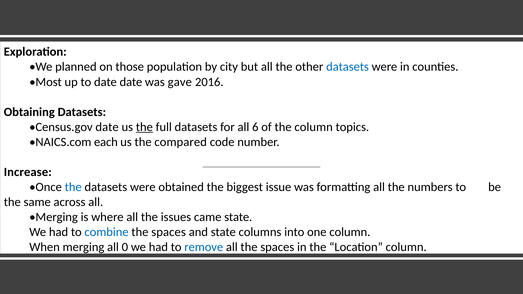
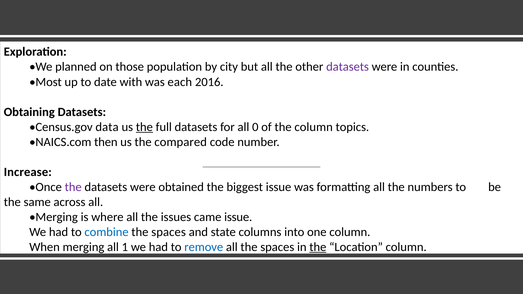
datasets at (348, 67) colour: blue -> purple
date date: date -> with
gave: gave -> each
Census.gov date: date -> data
6: 6 -> 0
each: each -> then
the at (73, 187) colour: blue -> purple
came state: state -> issue
0: 0 -> 1
the at (318, 247) underline: none -> present
